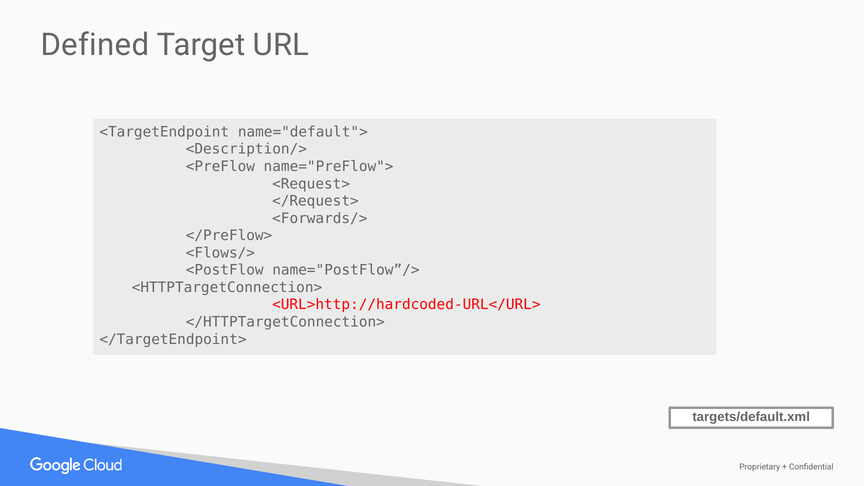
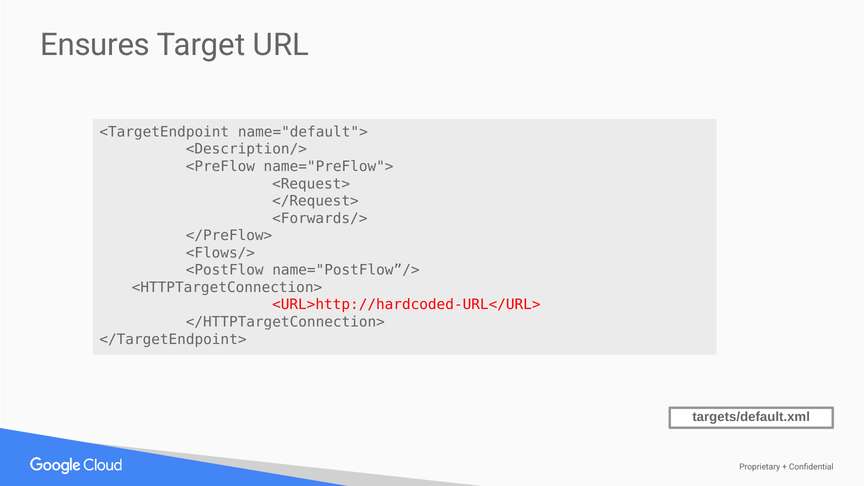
Defined: Defined -> Ensures
